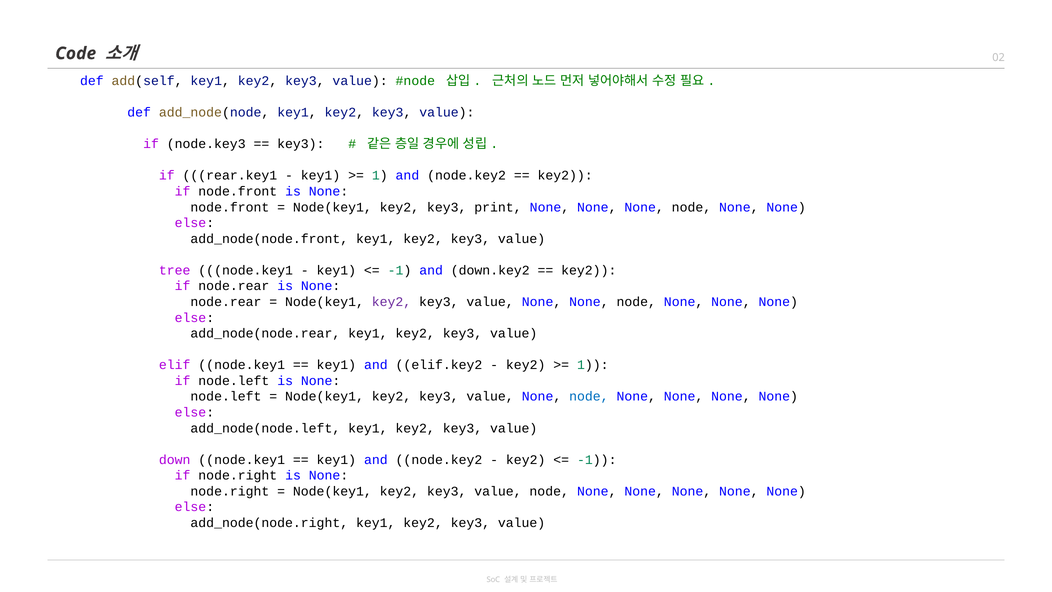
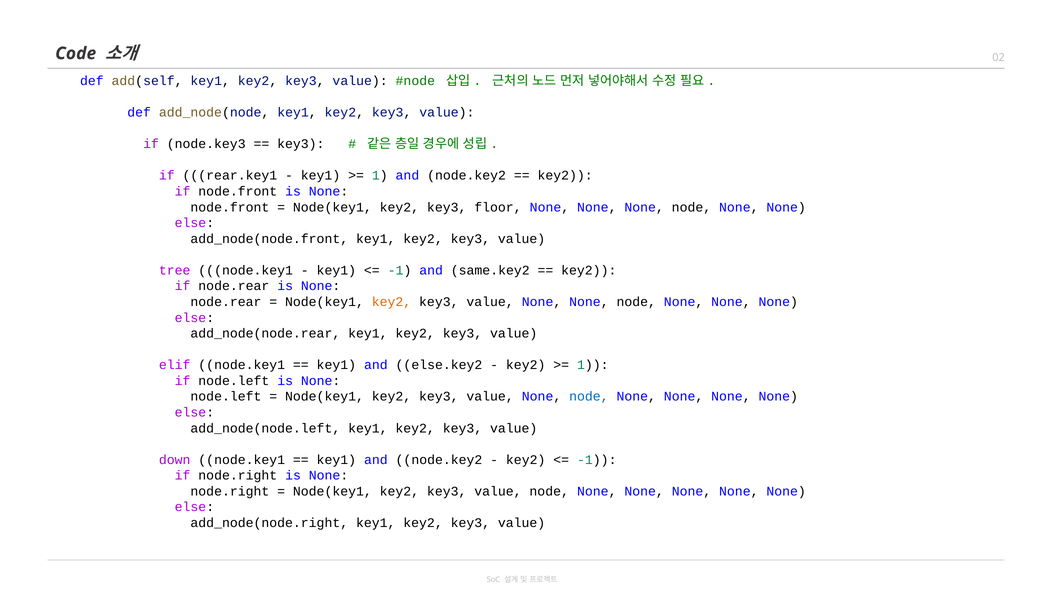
print: print -> floor
down.key2: down.key2 -> same.key2
key2 at (392, 302) colour: purple -> orange
elif.key2: elif.key2 -> else.key2
